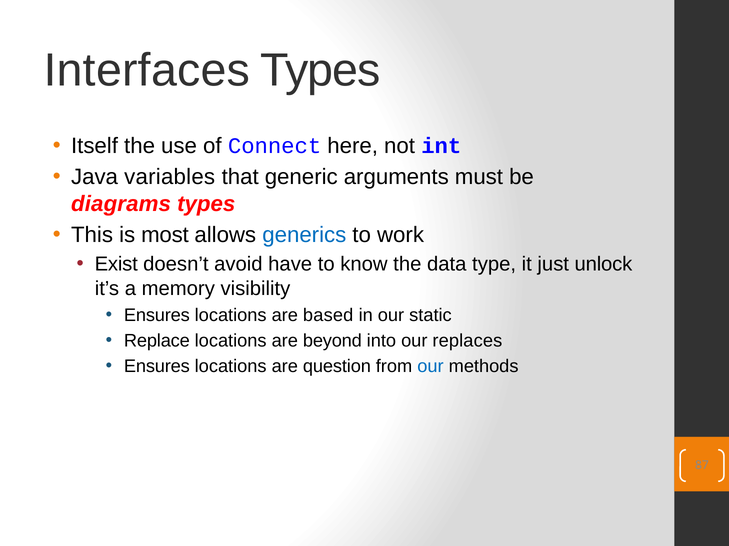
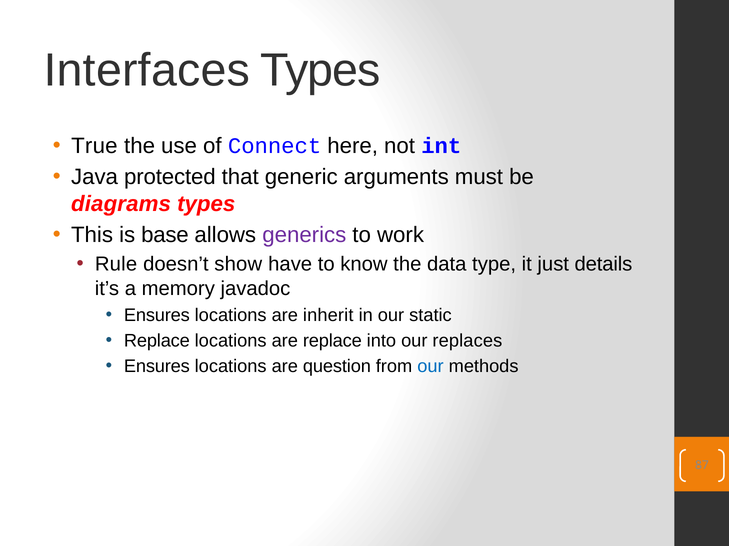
Itself: Itself -> True
variables: variables -> protected
most: most -> base
generics colour: blue -> purple
Exist: Exist -> Rule
avoid: avoid -> show
unlock: unlock -> details
visibility: visibility -> javadoc
based: based -> inherit
are beyond: beyond -> replace
